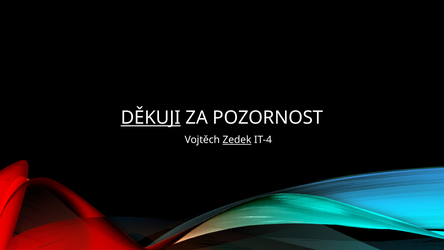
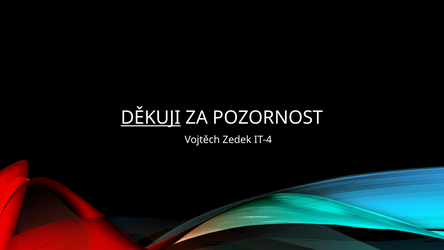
Zedek underline: present -> none
